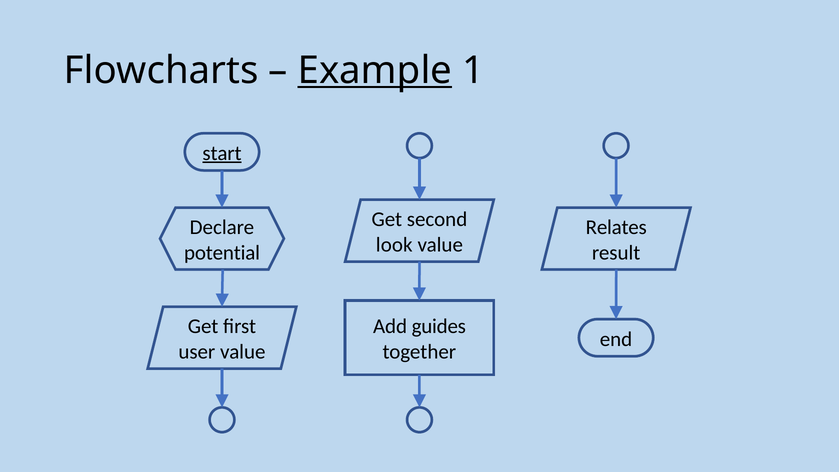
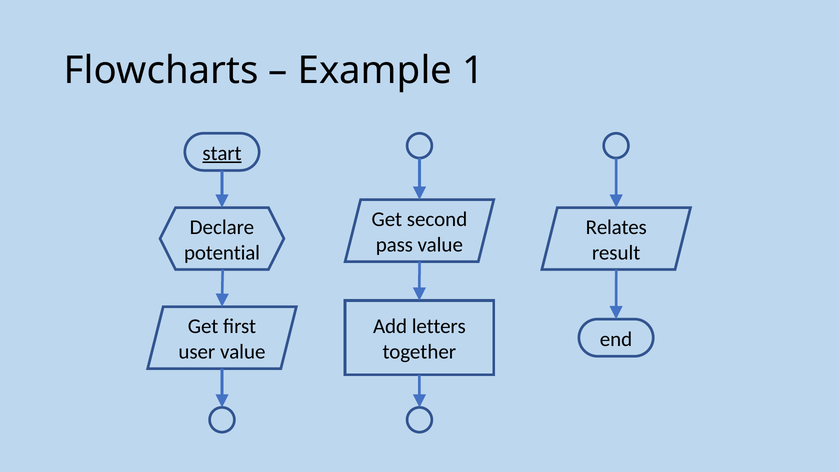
Example underline: present -> none
look: look -> pass
guides: guides -> letters
